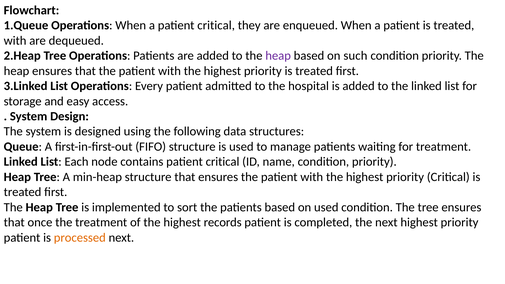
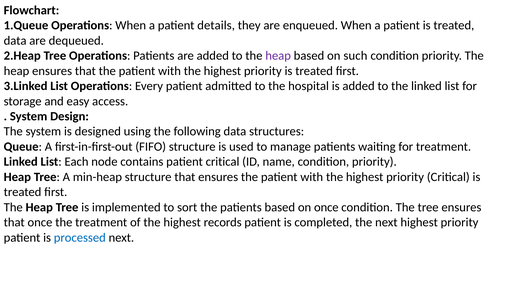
a patient critical: critical -> details
with at (15, 41): with -> data
on used: used -> once
processed colour: orange -> blue
